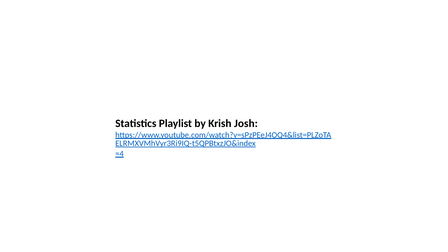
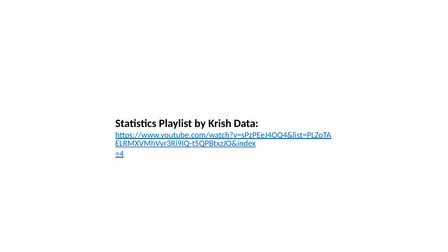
Josh: Josh -> Data
